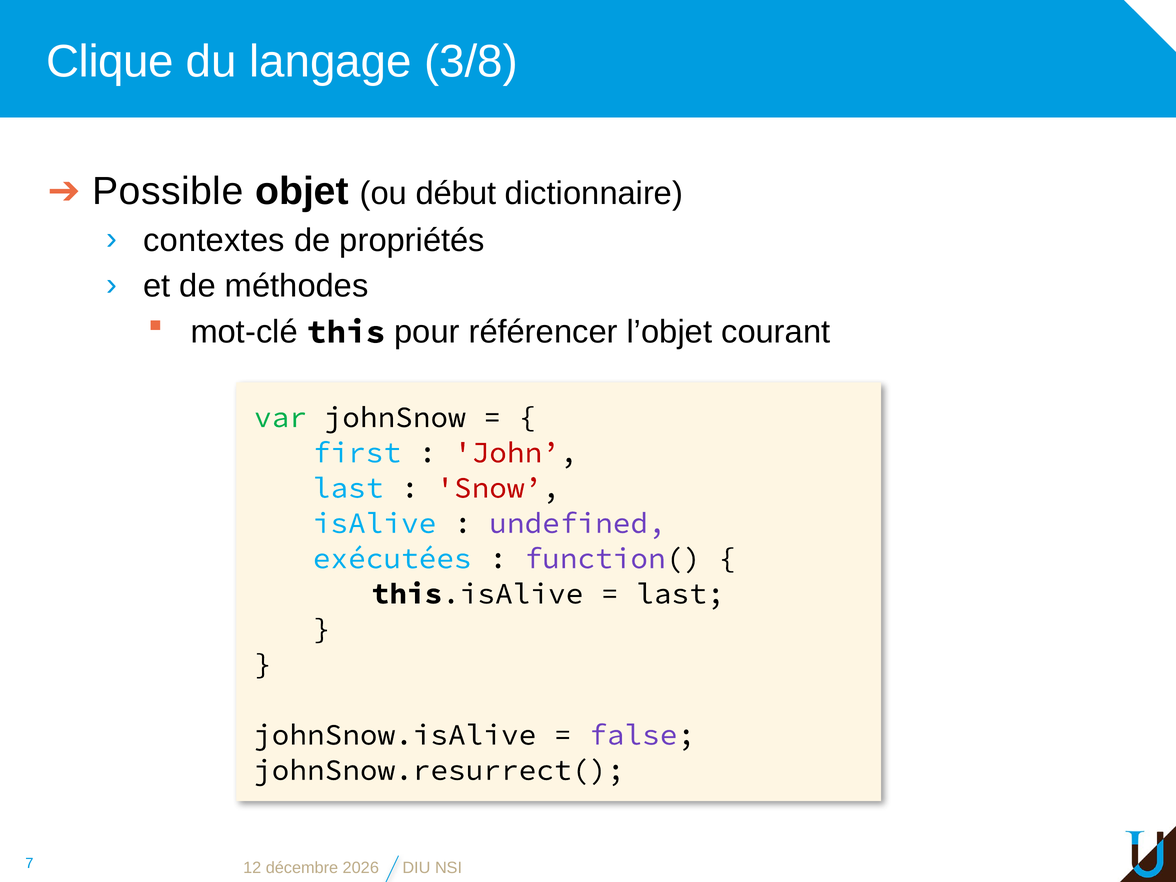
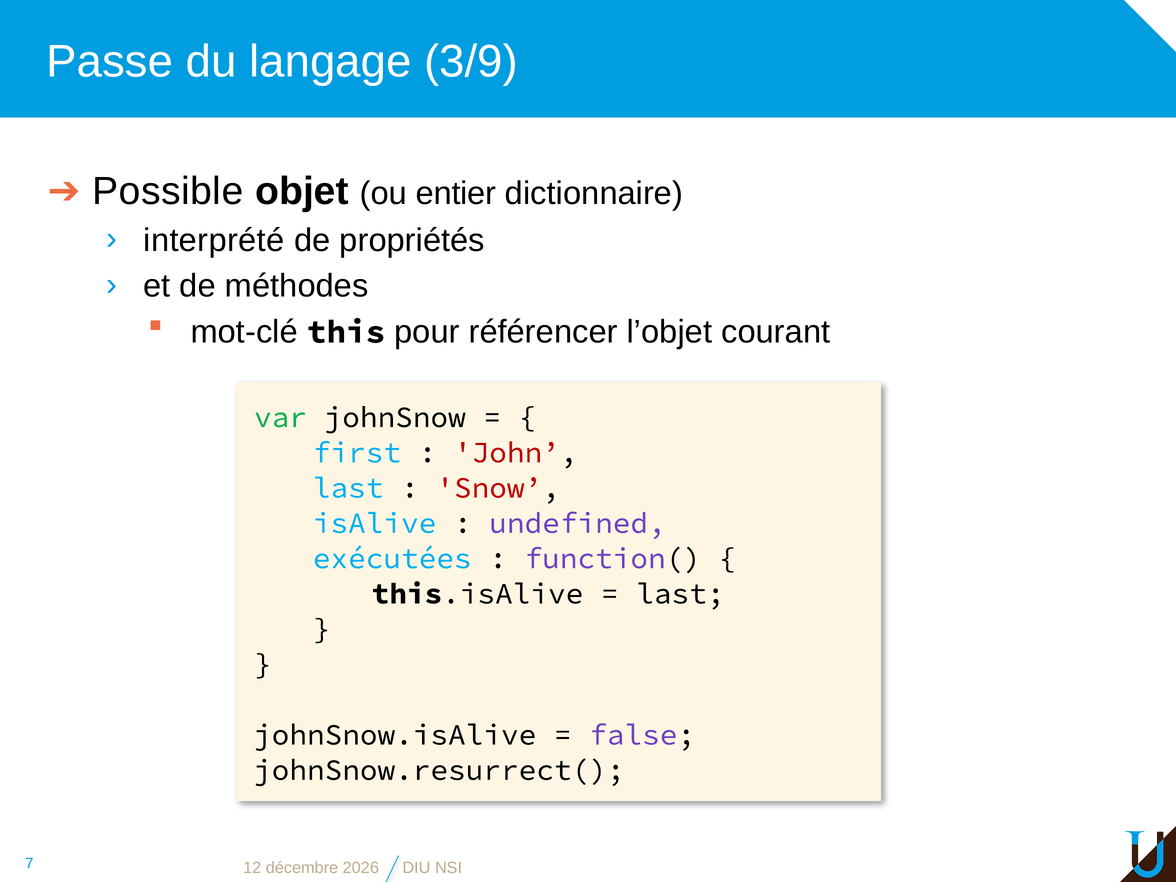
Clique: Clique -> Passe
3/8: 3/8 -> 3/9
début: début -> entier
contextes: contextes -> interprété
